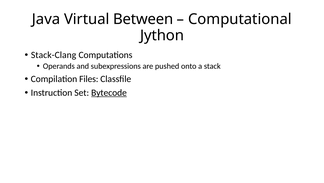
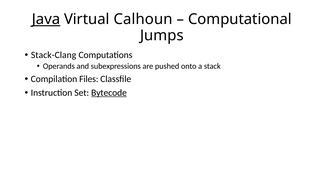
Java underline: none -> present
Between: Between -> Calhoun
Jython: Jython -> Jumps
